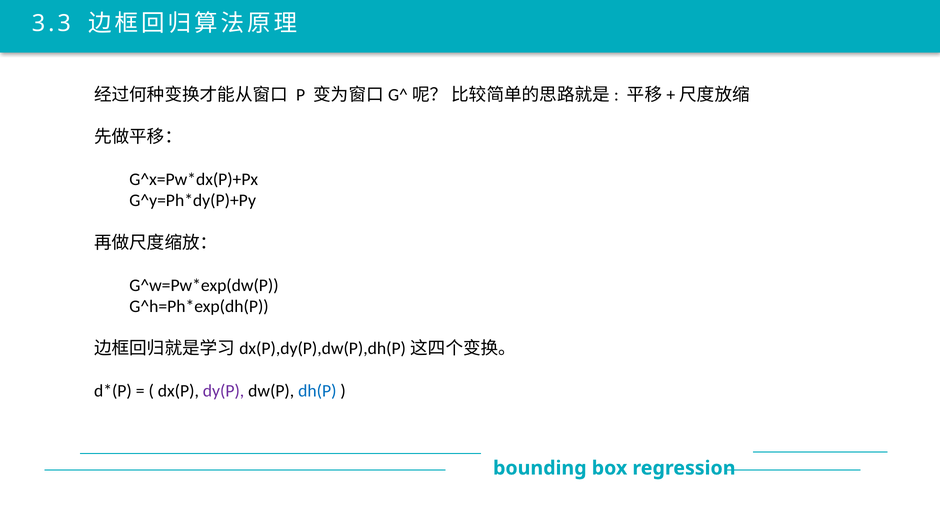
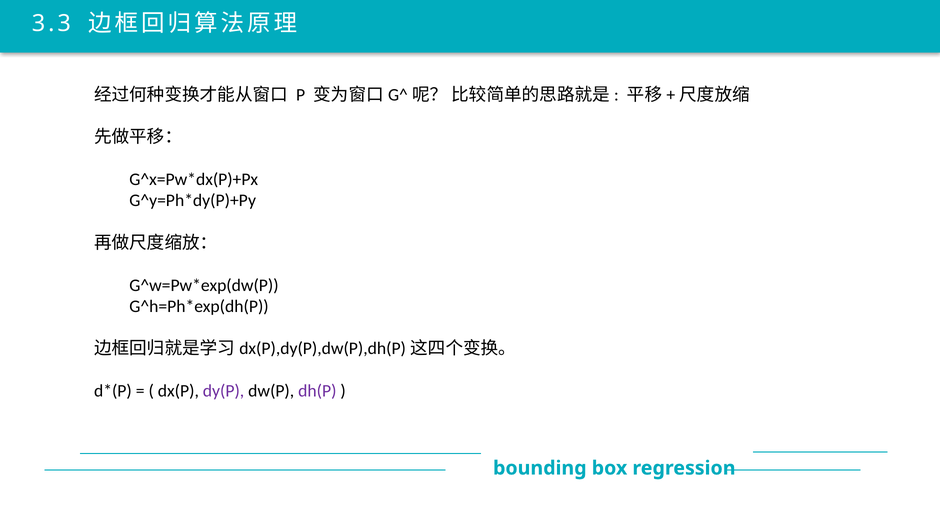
dh(P colour: blue -> purple
